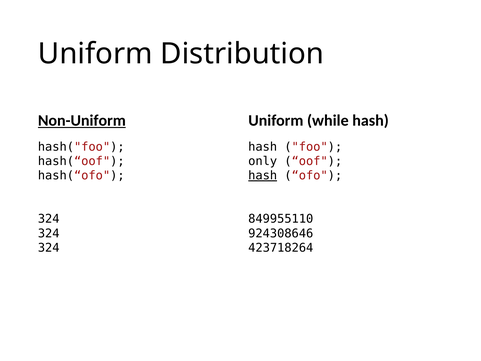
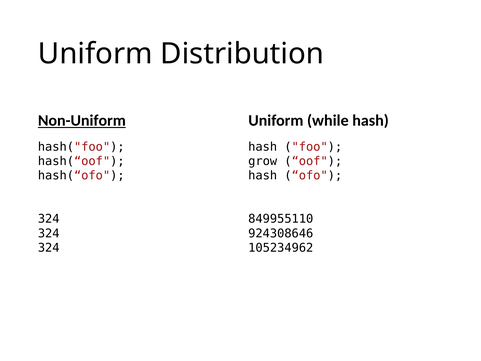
only: only -> grow
hash at (263, 176) underline: present -> none
423718264: 423718264 -> 105234962
